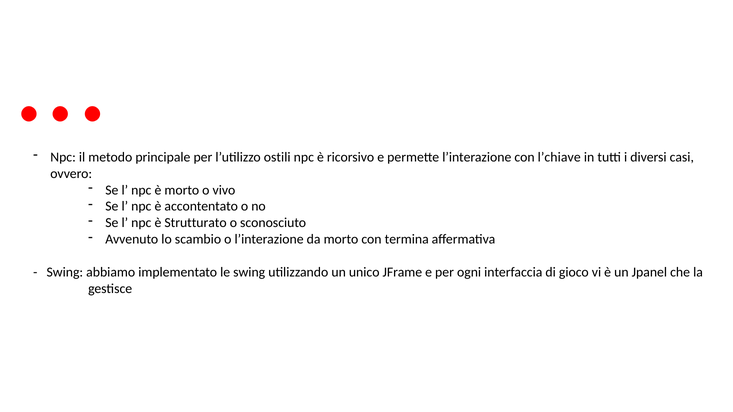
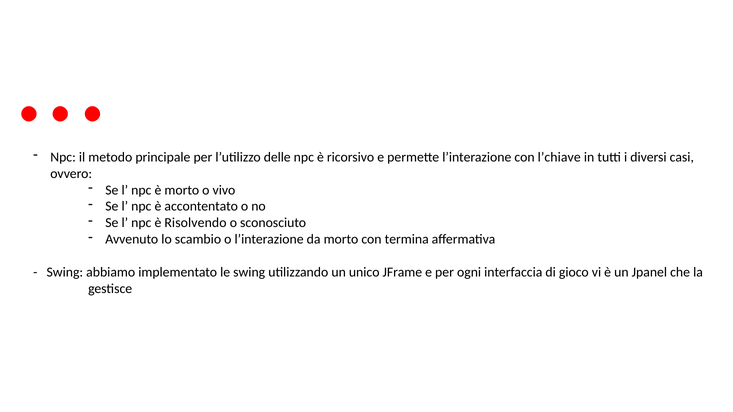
ostili: ostili -> delle
Strutturato: Strutturato -> Risolvendo
